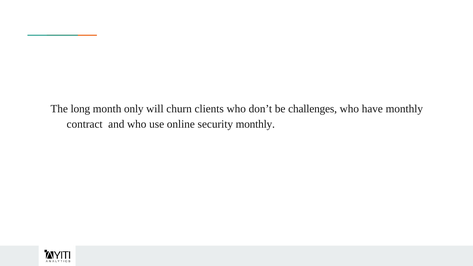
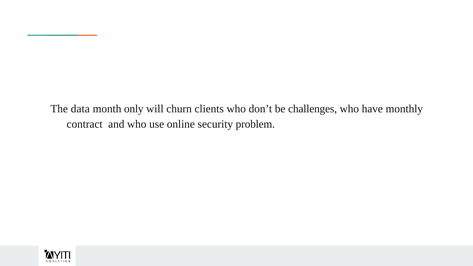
long: long -> data
security monthly: monthly -> problem
